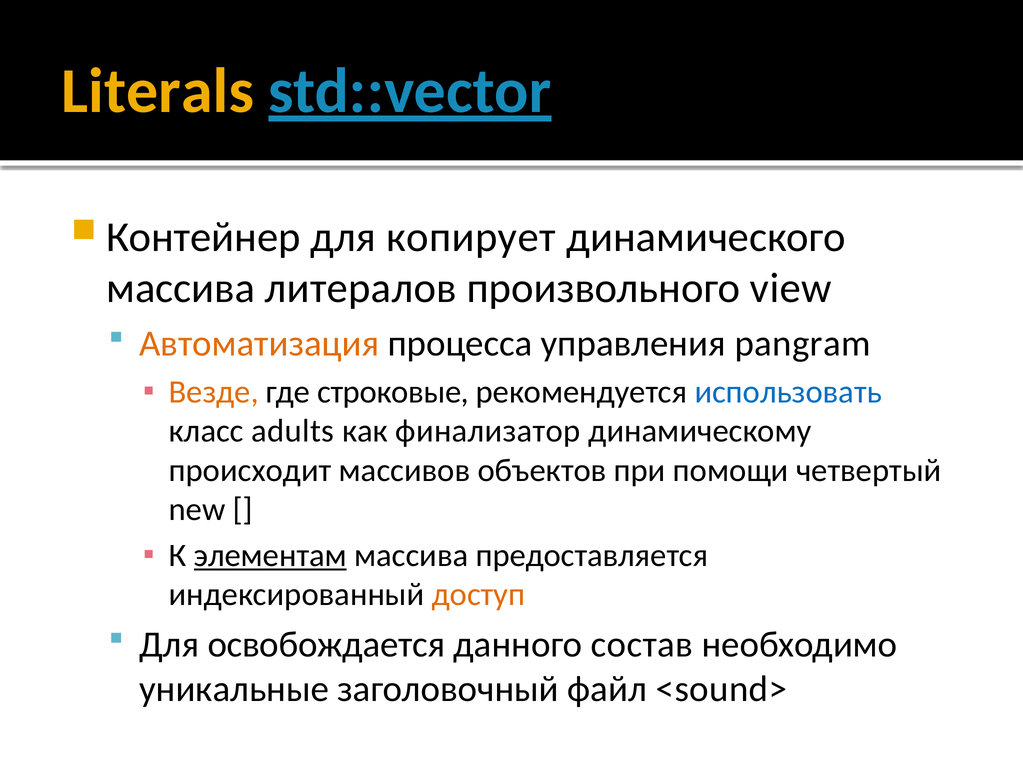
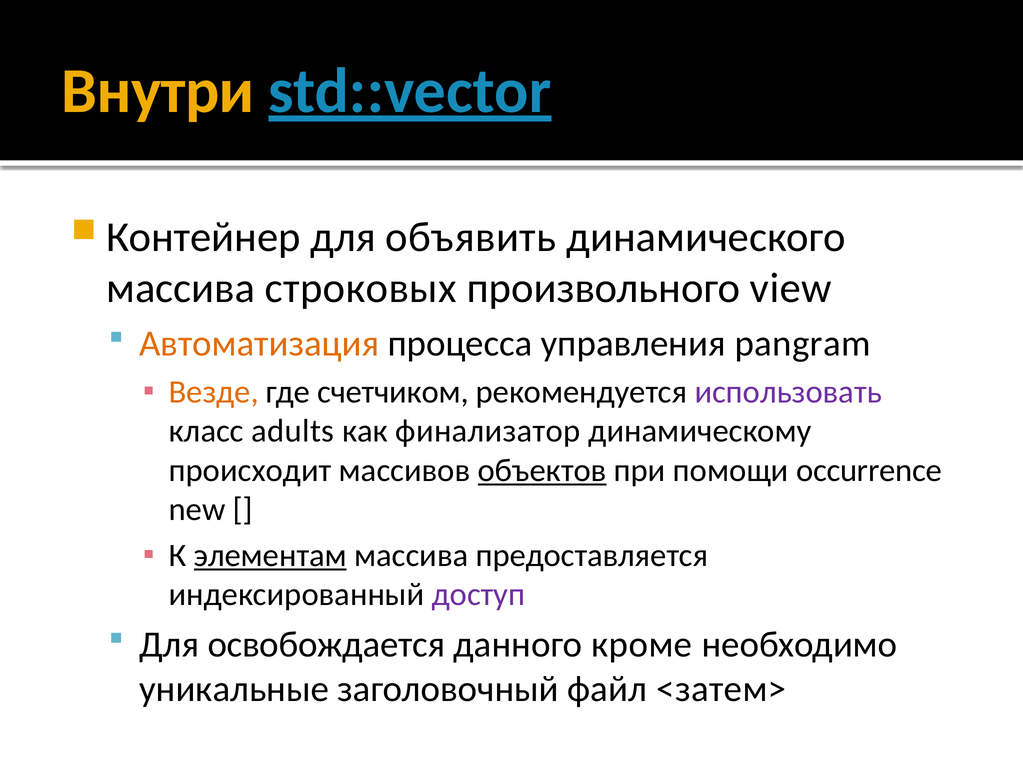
Literals: Literals -> Внутри
копирует: копирует -> объявить
литералов: литералов -> строковых
строковые: строковые -> счетчиком
использовать colour: blue -> purple
объектов underline: none -> present
четвертый: четвертый -> occurrence
доступ colour: orange -> purple
состав: состав -> кроме
<sound>: <sound> -> <затем>
